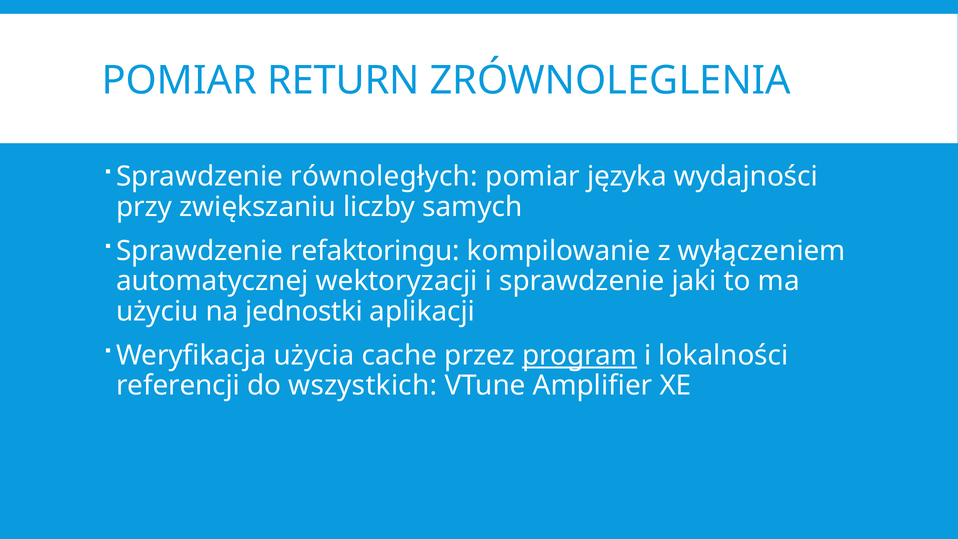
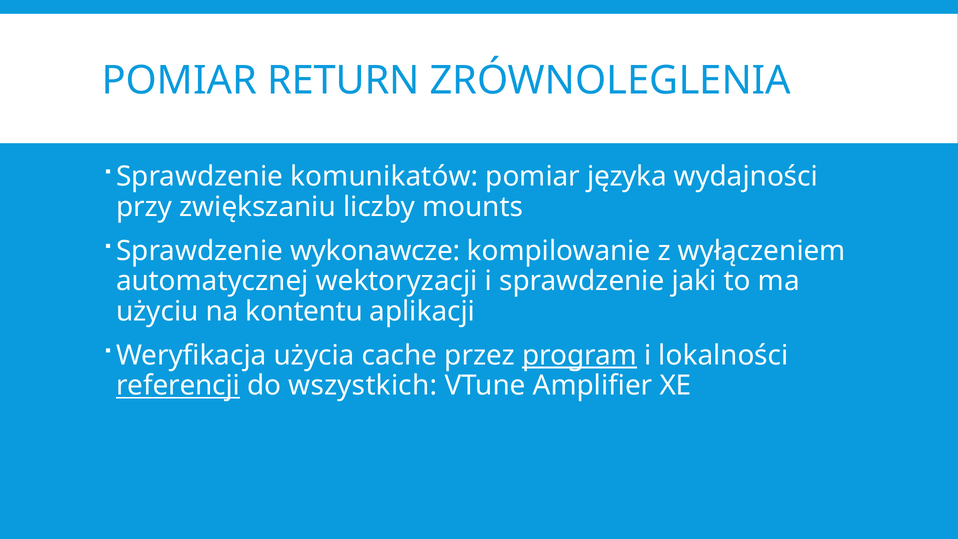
równoległych: równoległych -> komunikatów
samych: samych -> mounts
refaktoringu: refaktoringu -> wykonawcze
jednostki: jednostki -> kontentu
referencji underline: none -> present
